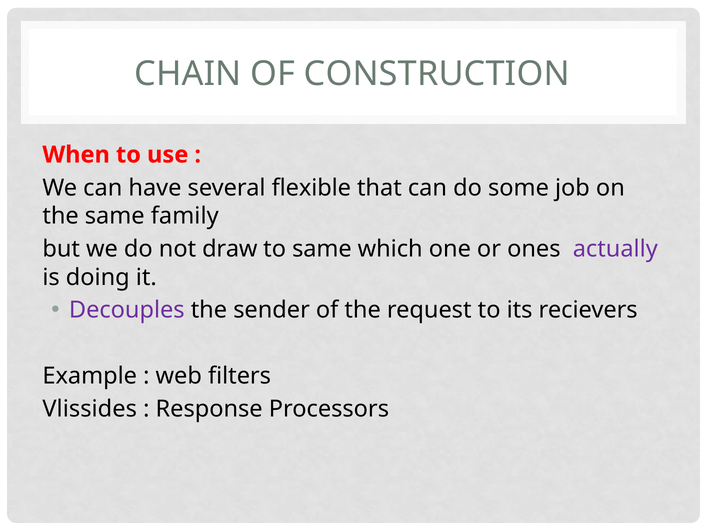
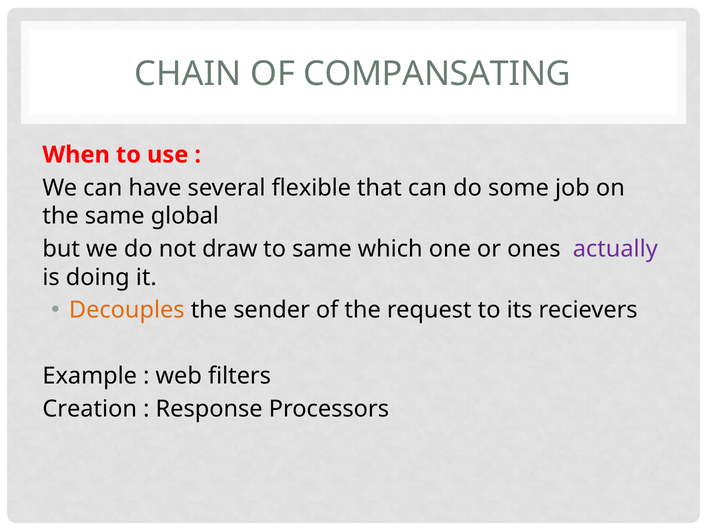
CONSTRUCTION: CONSTRUCTION -> COMPANSATING
family: family -> global
Decouples colour: purple -> orange
Vlissides: Vlissides -> Creation
